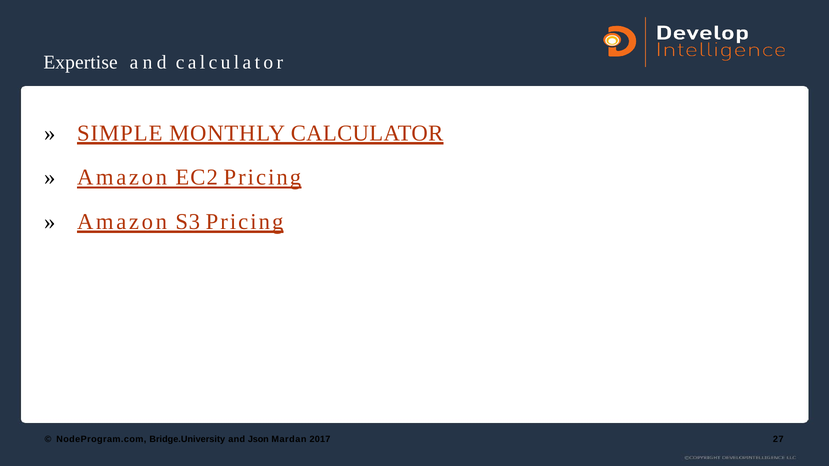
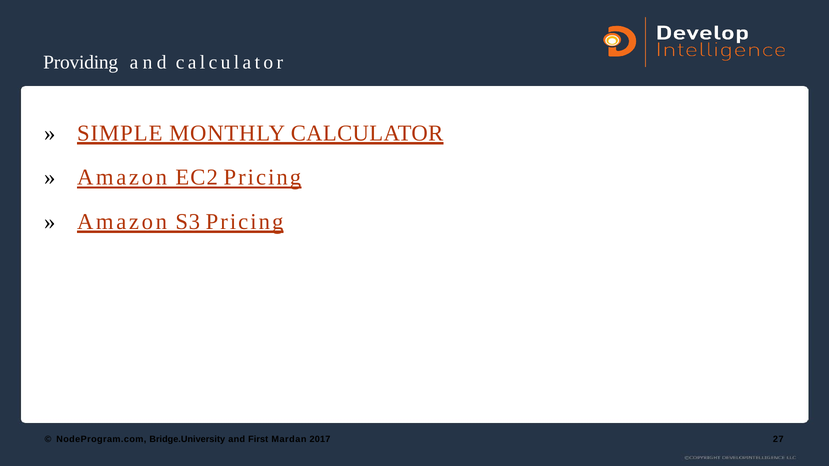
Expertise: Expertise -> Providing
Json: Json -> First
